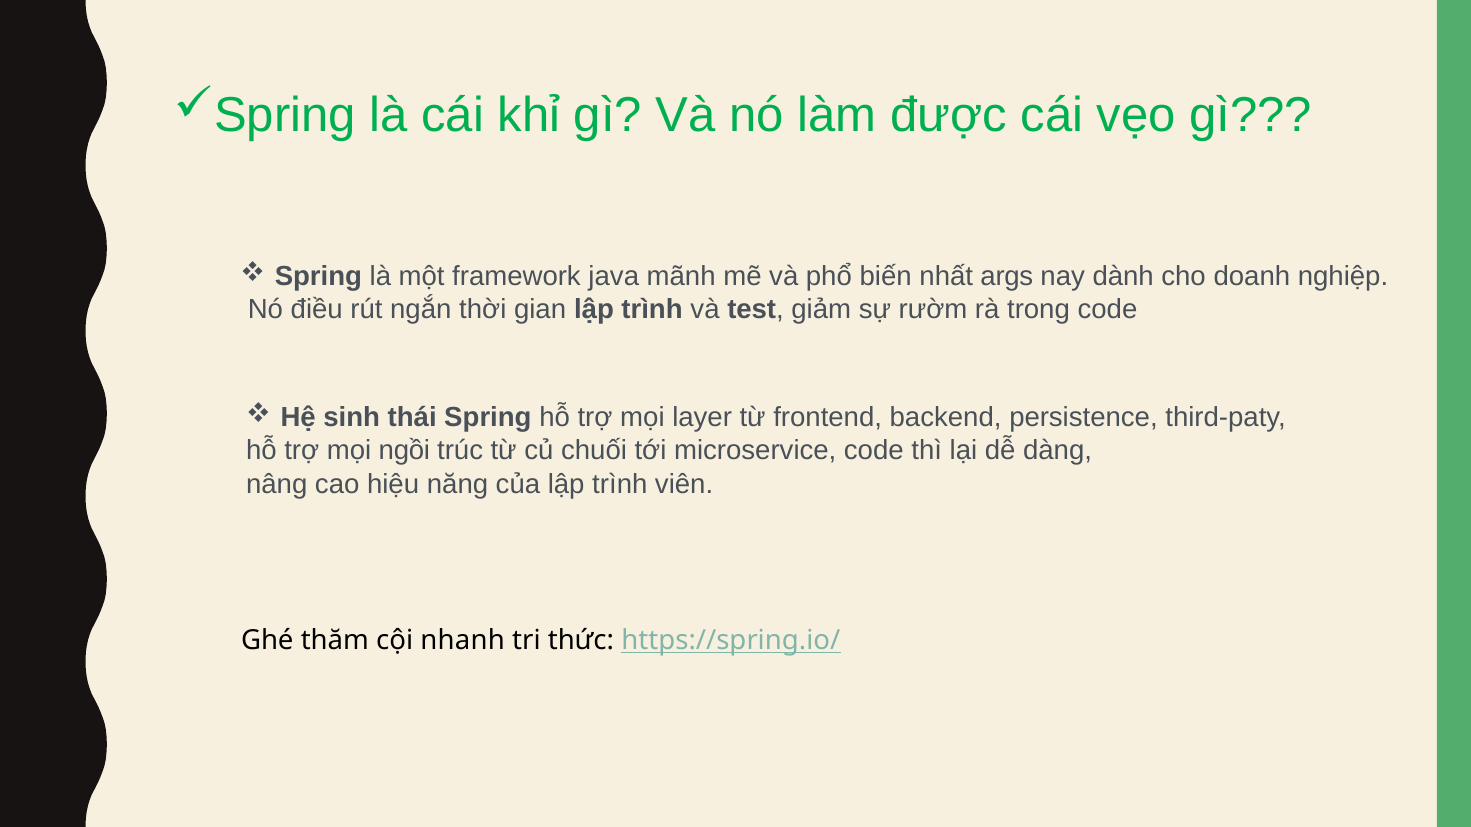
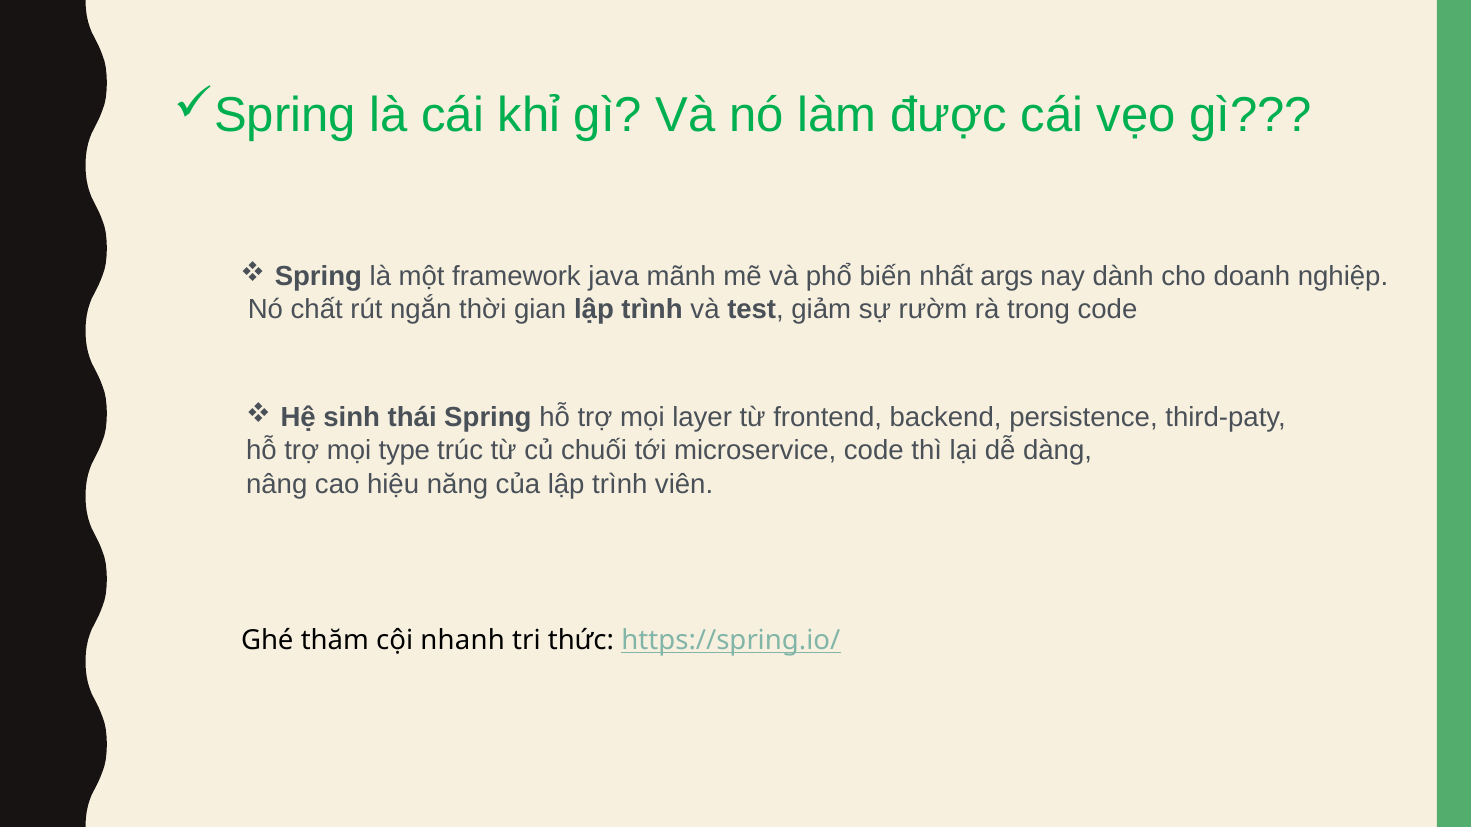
điều: điều -> chất
ngồi: ngồi -> type
